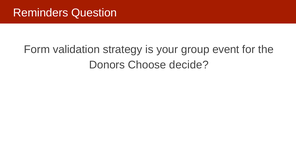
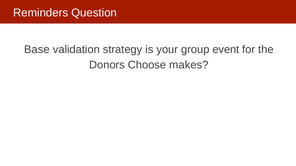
Form: Form -> Base
decide: decide -> makes
